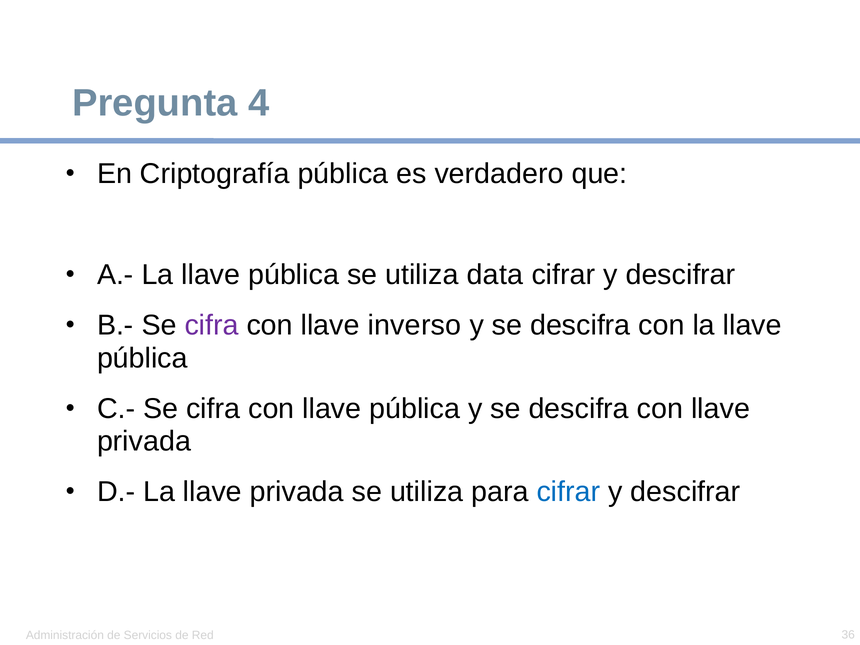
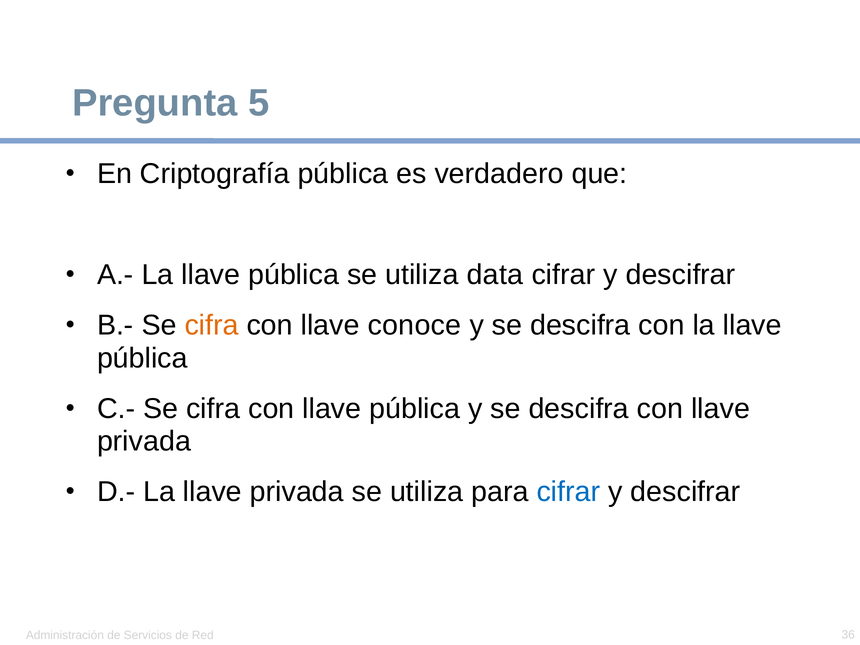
4: 4 -> 5
cifra at (212, 325) colour: purple -> orange
inverso: inverso -> conoce
